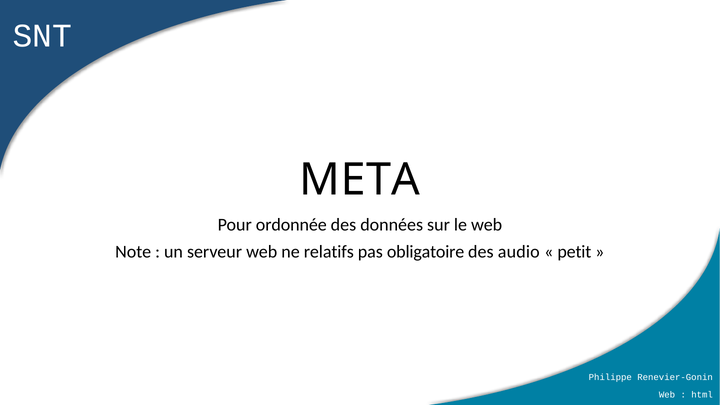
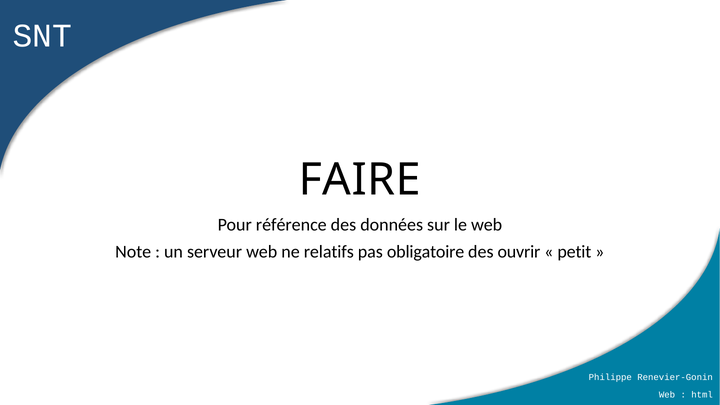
META: META -> FAIRE
ordonnée: ordonnée -> référence
audio: audio -> ouvrir
